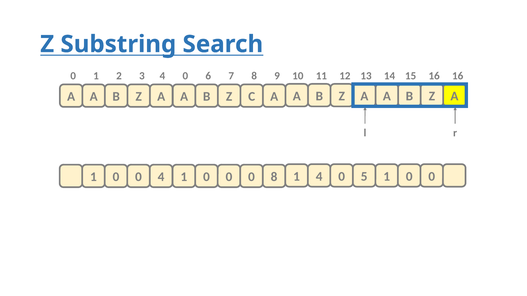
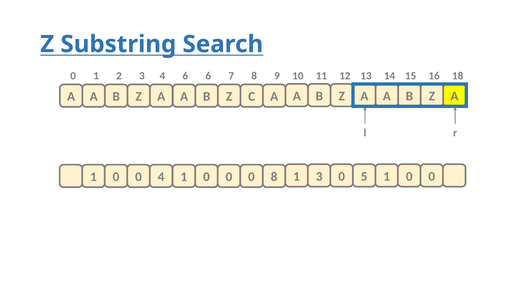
3 4 0: 0 -> 6
16 16: 16 -> 18
1 4: 4 -> 3
